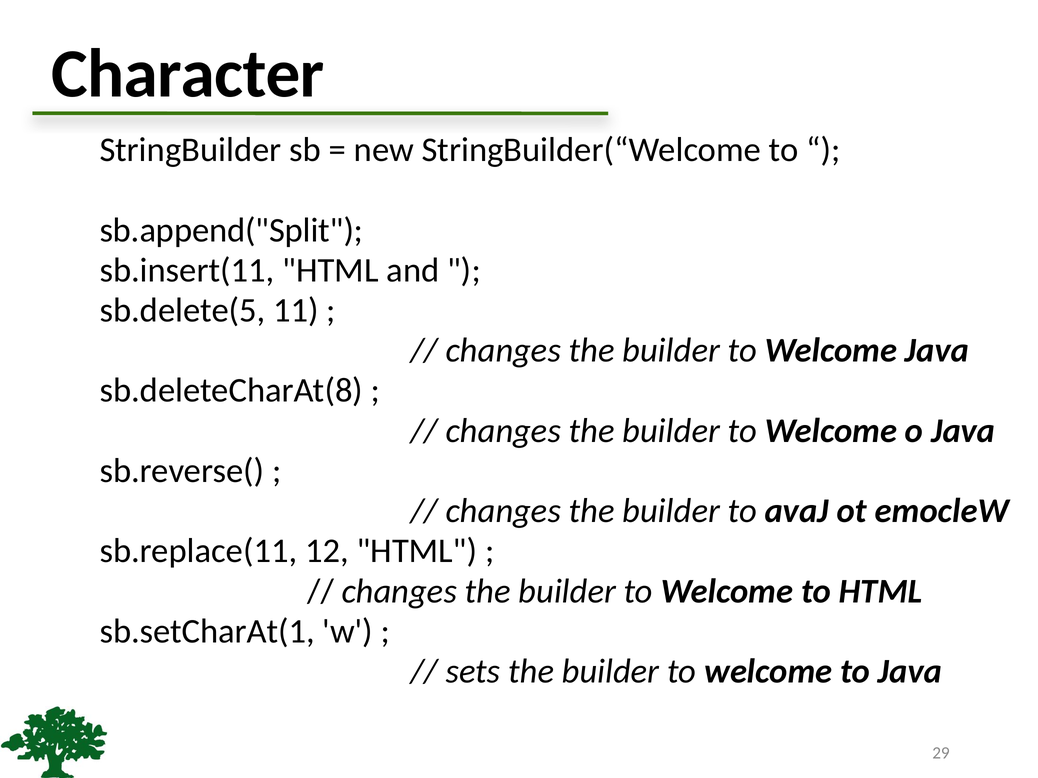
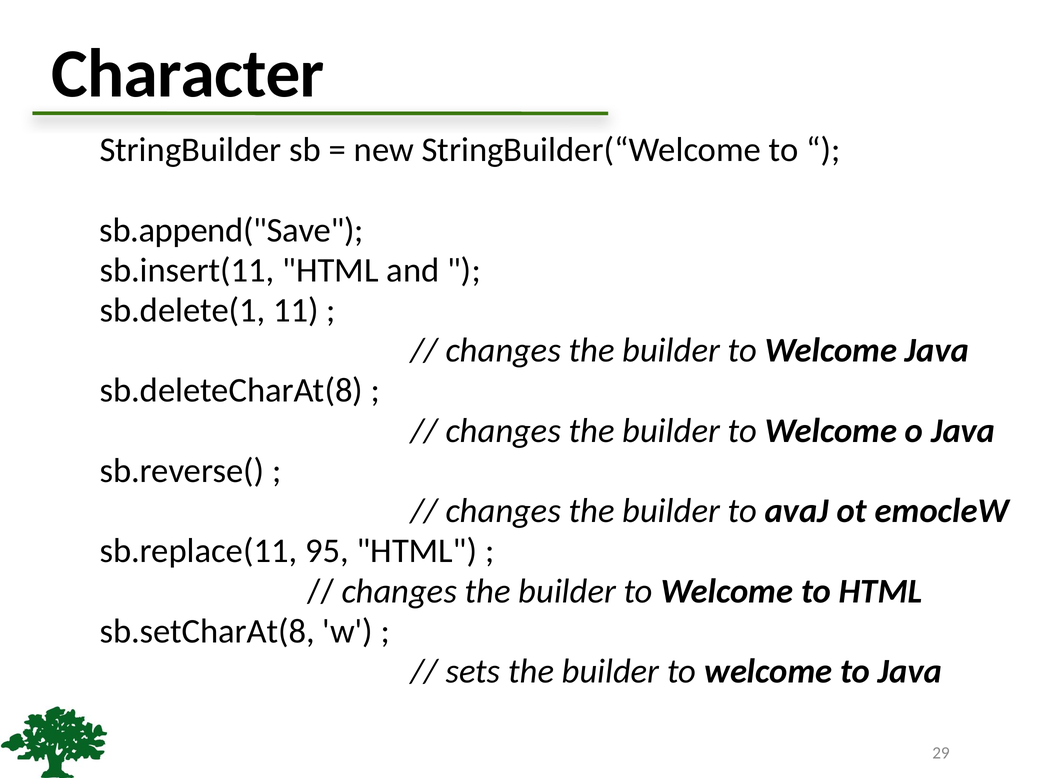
sb.append("Split: sb.append("Split -> sb.append("Save
sb.delete(5: sb.delete(5 -> sb.delete(1
12: 12 -> 95
sb.setCharAt(1: sb.setCharAt(1 -> sb.setCharAt(8
